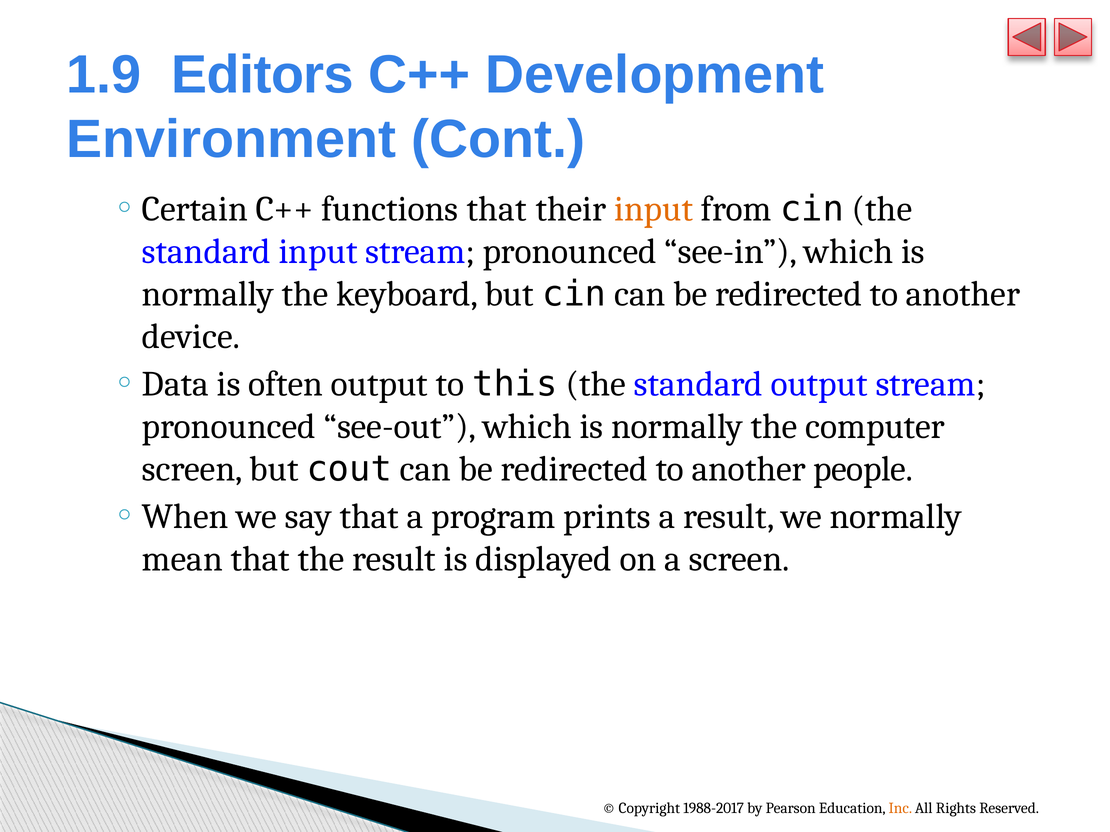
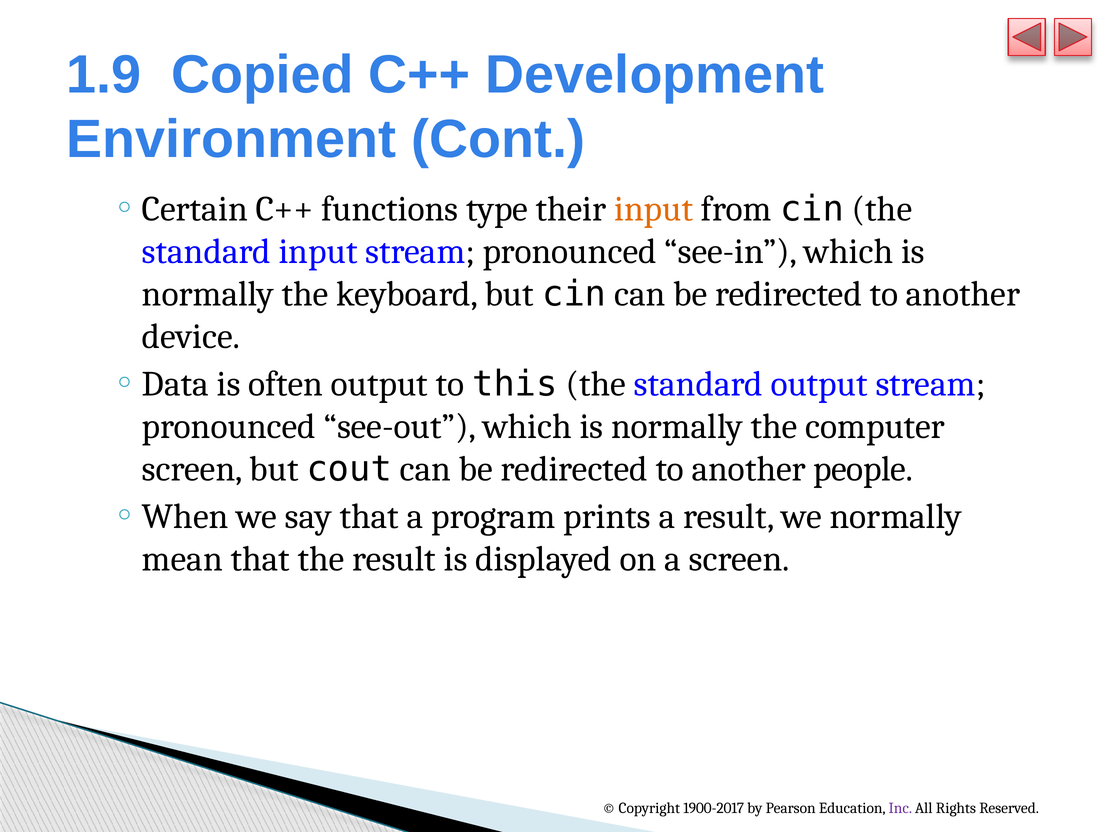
Editors: Editors -> Copied
functions that: that -> type
1988-2017: 1988-2017 -> 1900-2017
Inc colour: orange -> purple
